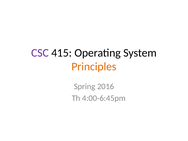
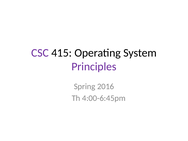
Principles colour: orange -> purple
